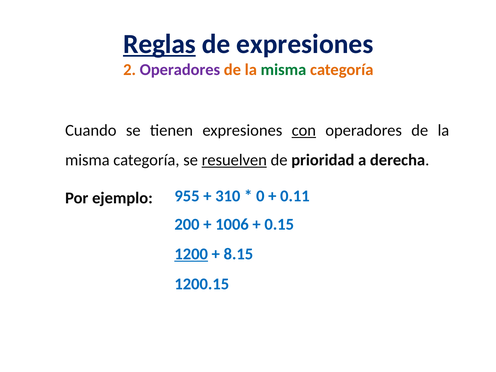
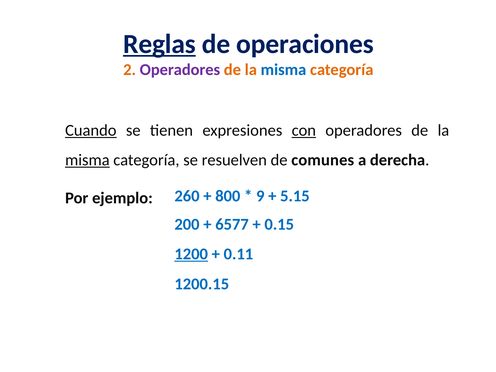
de expresiones: expresiones -> operaciones
misma at (283, 70) colour: green -> blue
Cuando underline: none -> present
misma at (87, 160) underline: none -> present
resuelven underline: present -> none
prioridad: prioridad -> comunes
955: 955 -> 260
310: 310 -> 800
0: 0 -> 9
0.11: 0.11 -> 5.15
1006: 1006 -> 6577
8.15: 8.15 -> 0.11
